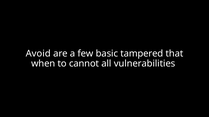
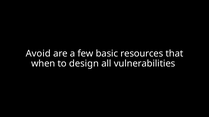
tampered: tampered -> resources
cannot: cannot -> design
